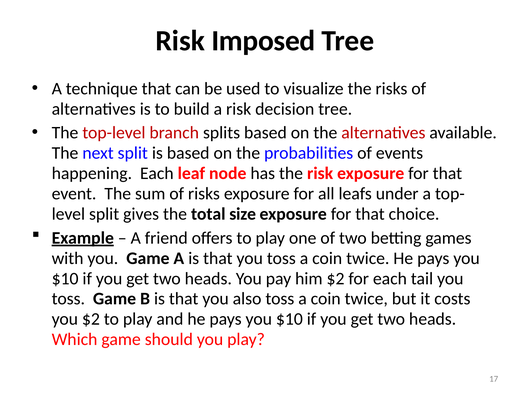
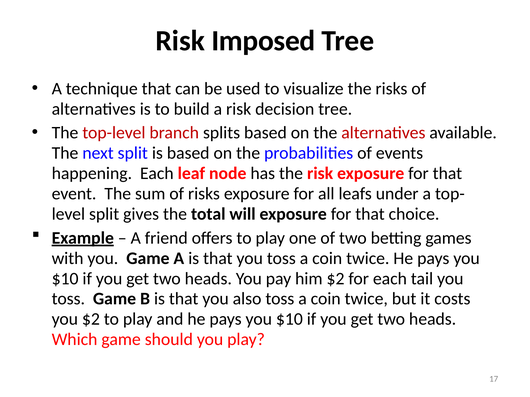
size: size -> will
